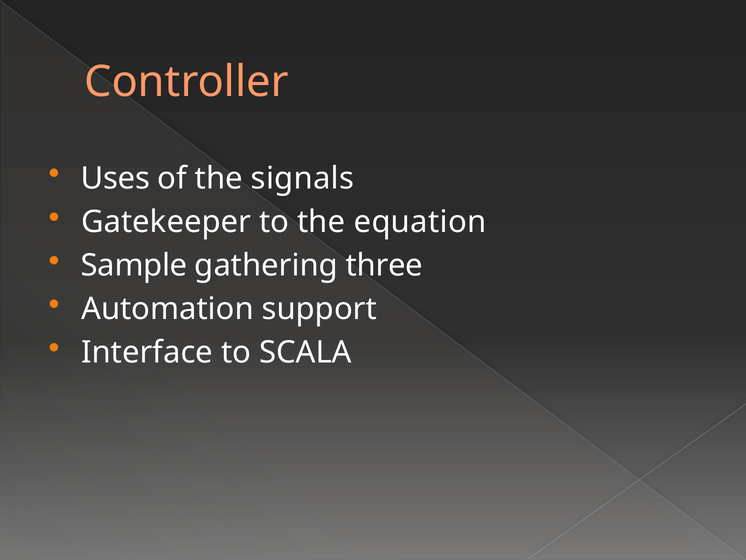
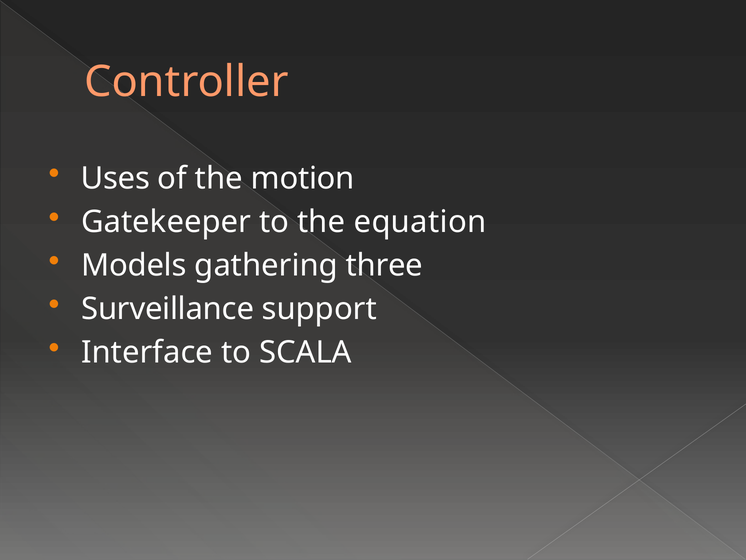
signals: signals -> motion
Sample: Sample -> Models
Automation: Automation -> Surveillance
